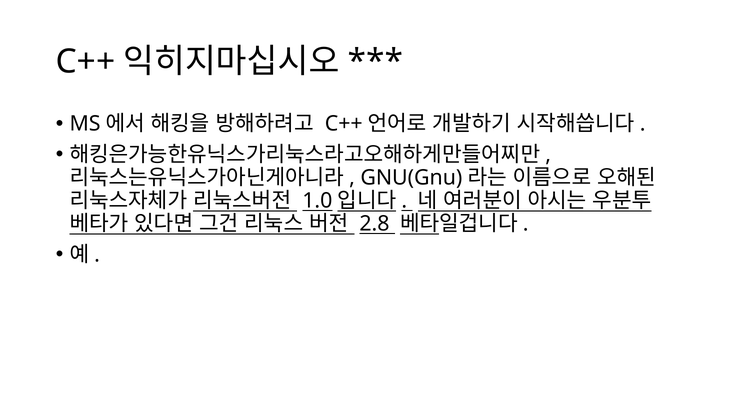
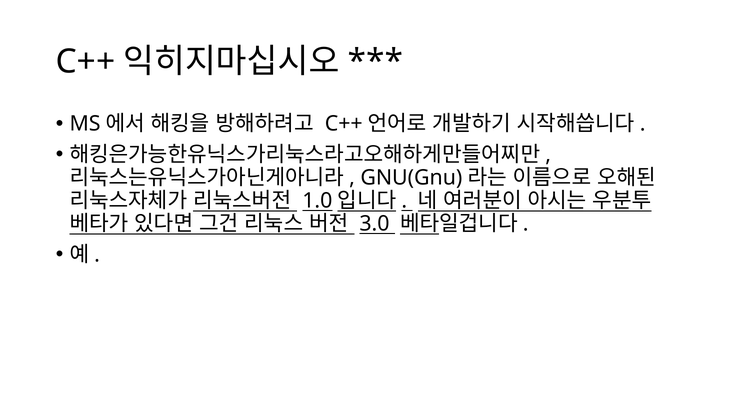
2.8: 2.8 -> 3.0
